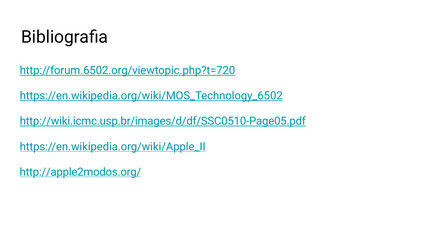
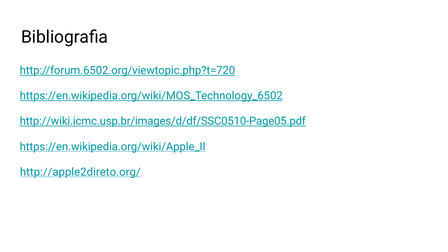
http://apple2modos.org/: http://apple2modos.org/ -> http://apple2direto.org/
